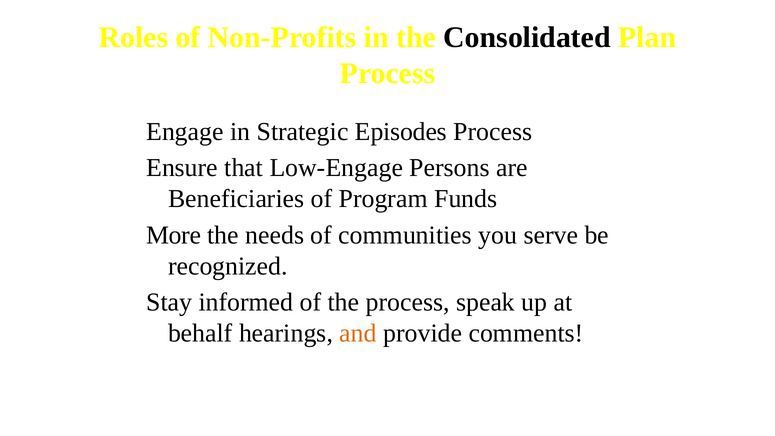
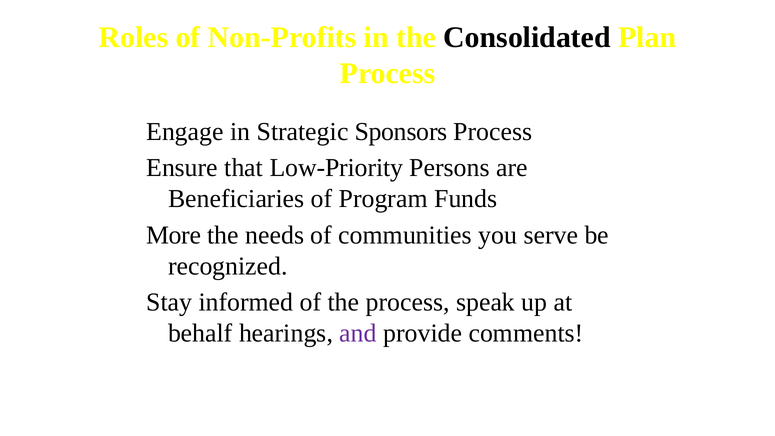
Episodes: Episodes -> Sponsors
Low-Engage: Low-Engage -> Low-Priority
and colour: orange -> purple
